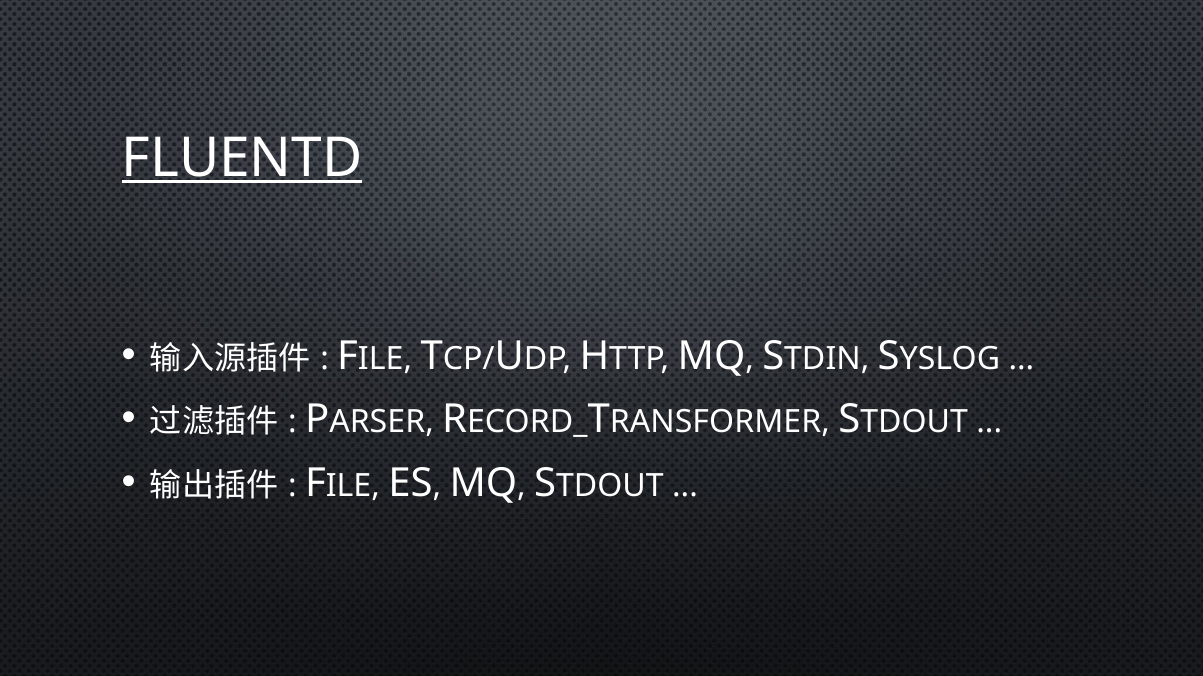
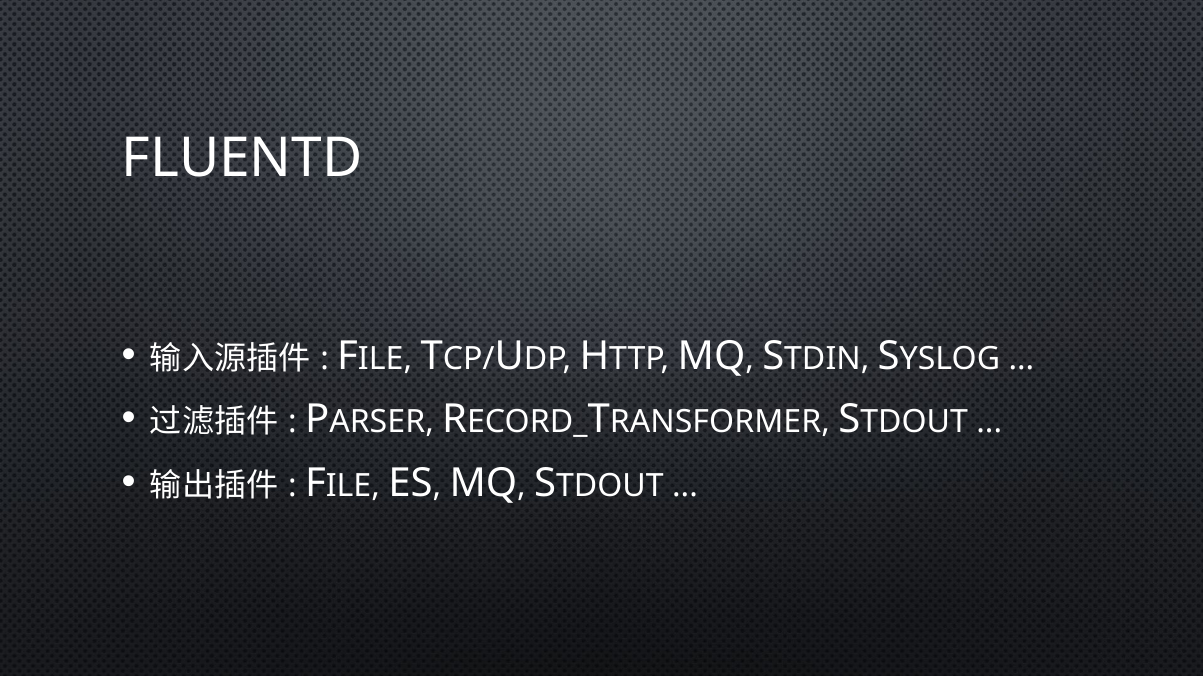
FLUENTD underline: present -> none
